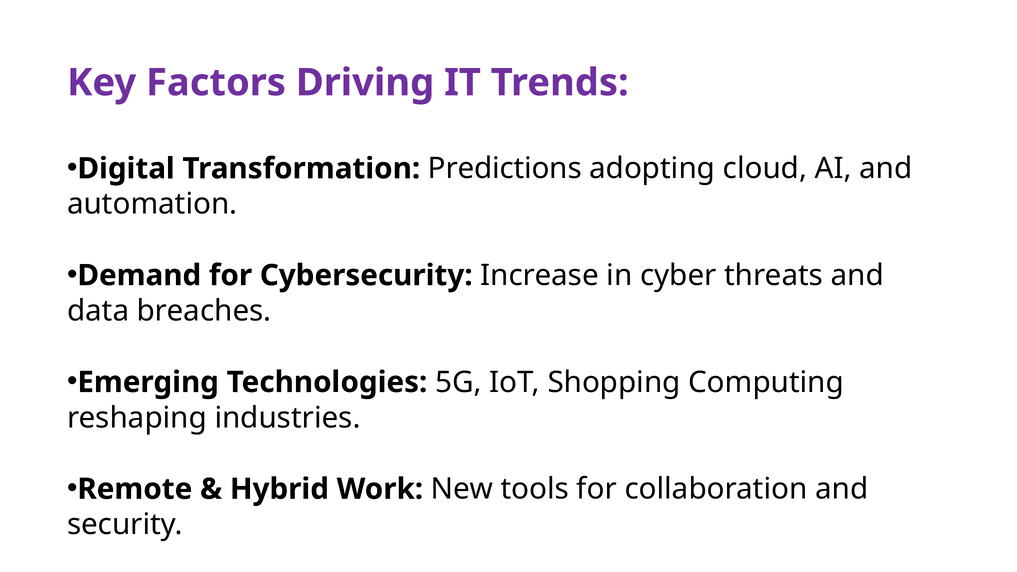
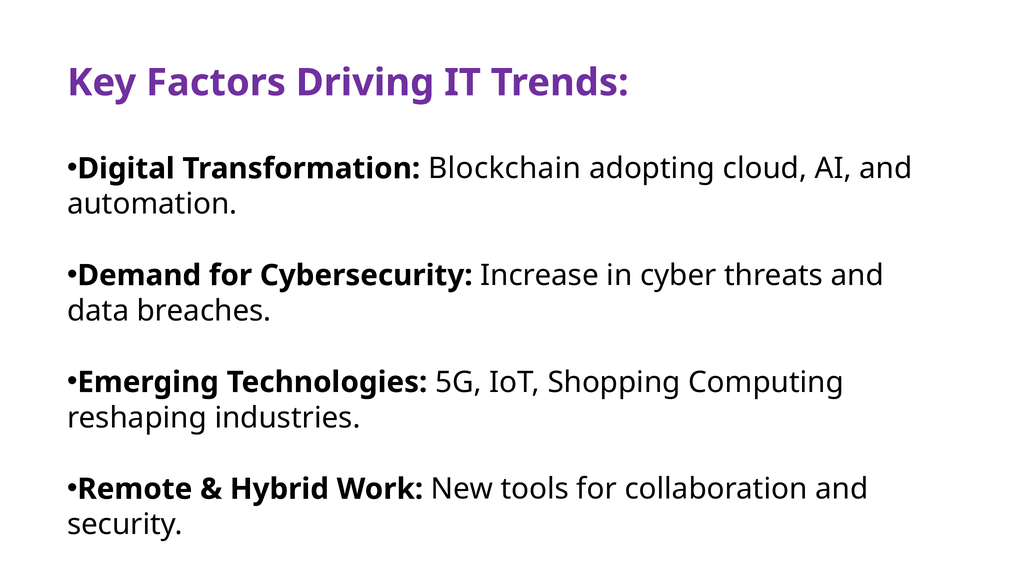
Predictions: Predictions -> Blockchain
